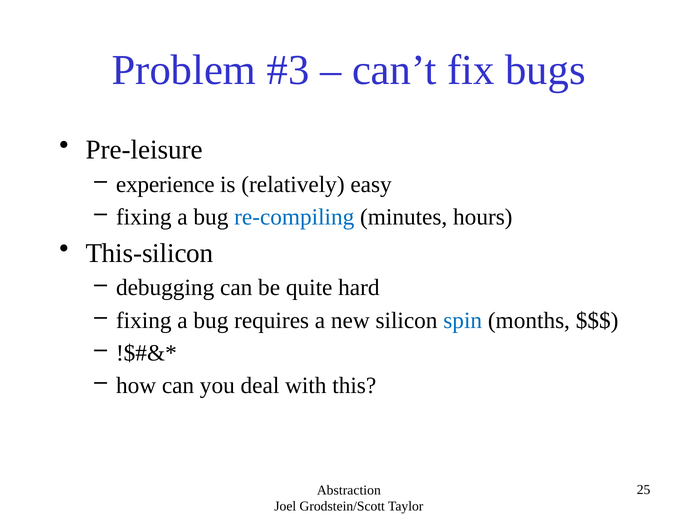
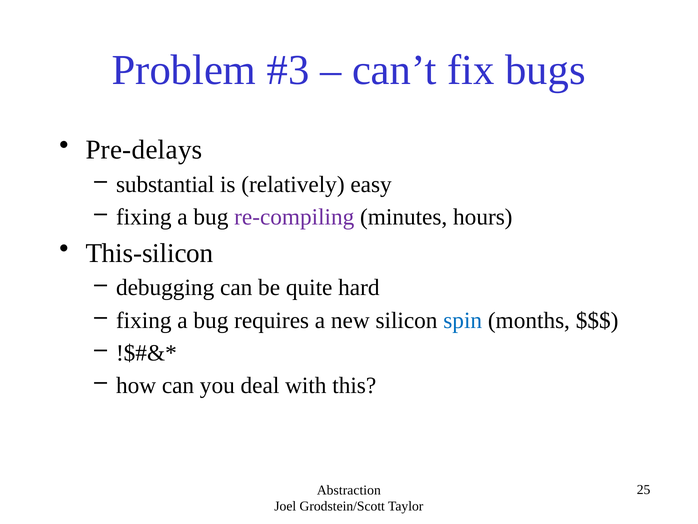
Pre-leisure: Pre-leisure -> Pre-delays
experience: experience -> substantial
re-compiling colour: blue -> purple
